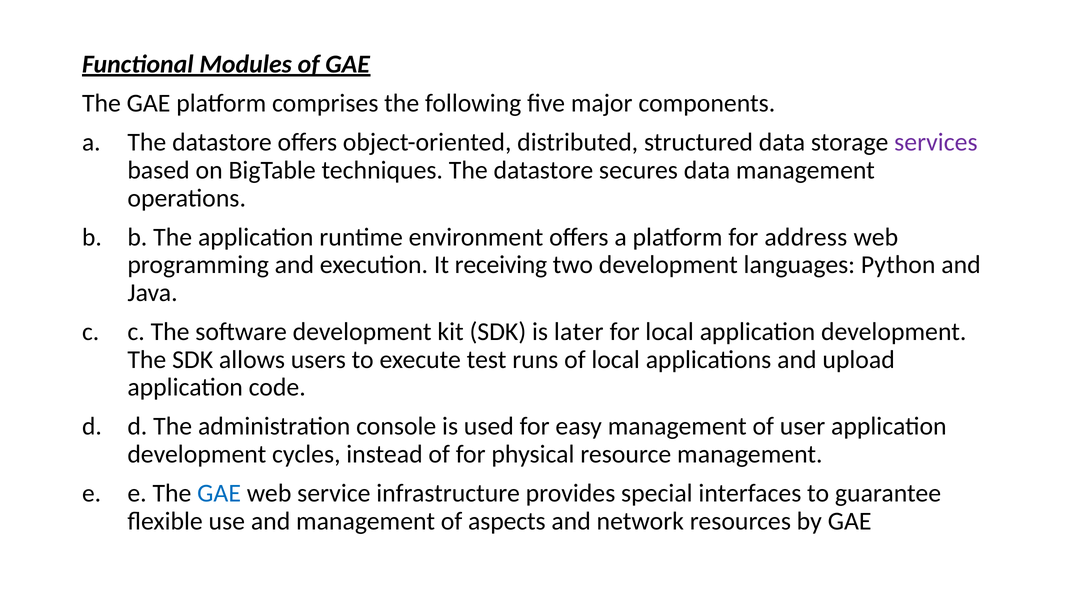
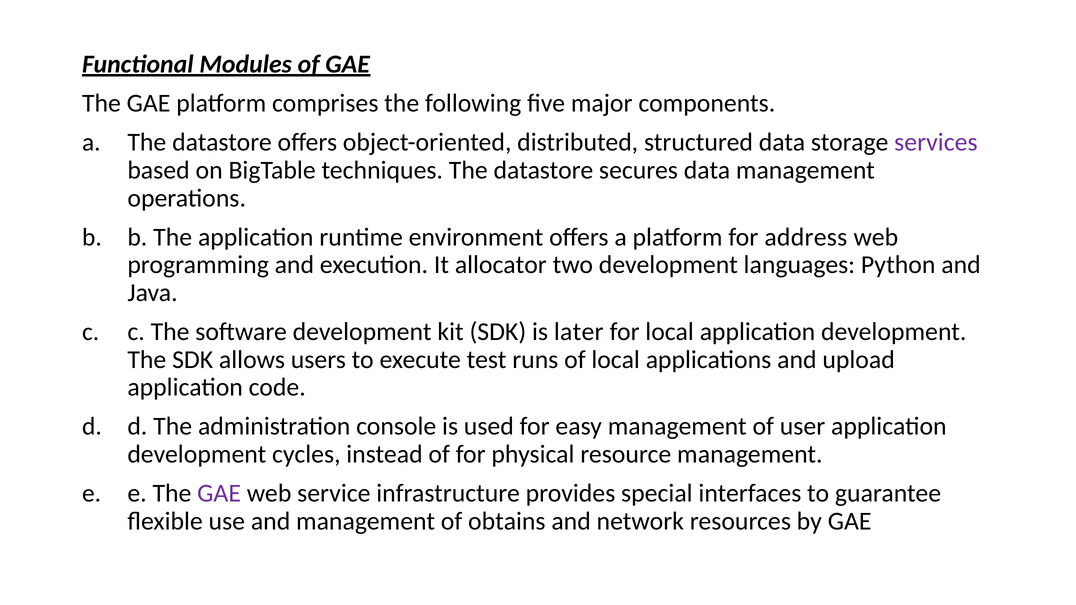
receiving: receiving -> allocator
GAE at (219, 493) colour: blue -> purple
aspects: aspects -> obtains
